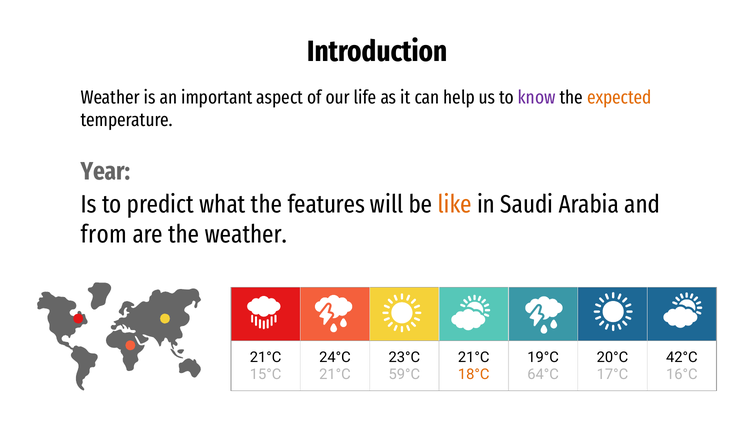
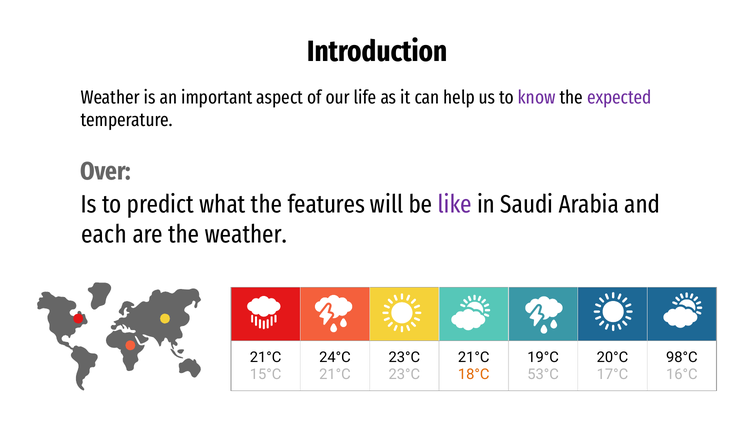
expected colour: orange -> purple
Year: Year -> Over
like colour: orange -> purple
from: from -> each
42°C: 42°C -> 98°C
59°C at (404, 374): 59°C -> 23°C
64°C: 64°C -> 53°C
